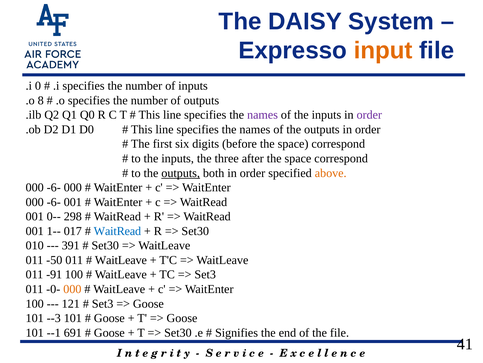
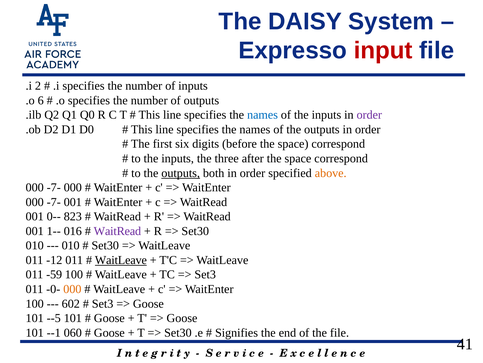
input colour: orange -> red
0: 0 -> 2
8: 8 -> 6
names at (262, 115) colour: purple -> blue
-6- at (54, 187): -6- -> -7-
-6- at (54, 202): -6- -> -7-
298: 298 -> 823
017: 017 -> 016
WaitRead at (117, 231) colour: blue -> purple
391 at (71, 245): 391 -> 010
-50: -50 -> -12
WaitLeave at (121, 260) underline: none -> present
-91: -91 -> -59
121: 121 -> 602
--3: --3 -> --5
691: 691 -> 060
